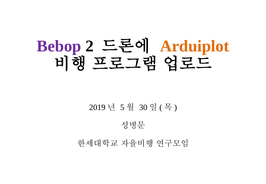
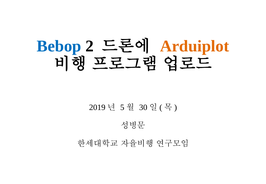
Bebop colour: purple -> blue
